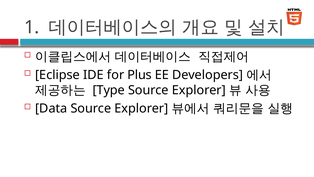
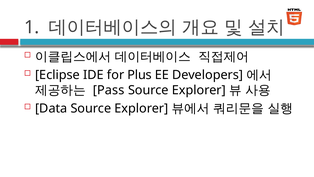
Type: Type -> Pass
